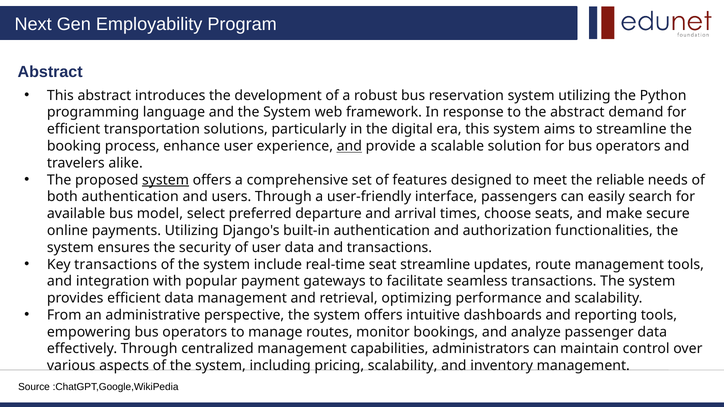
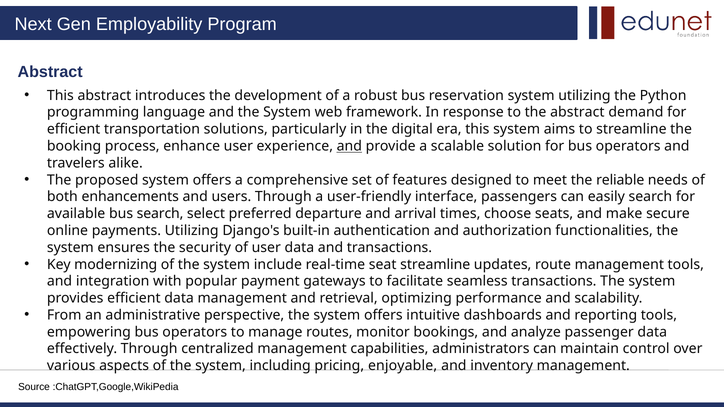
system at (166, 180) underline: present -> none
both authentication: authentication -> enhancements
bus model: model -> search
Key transactions: transactions -> modernizing
pricing scalability: scalability -> enjoyable
